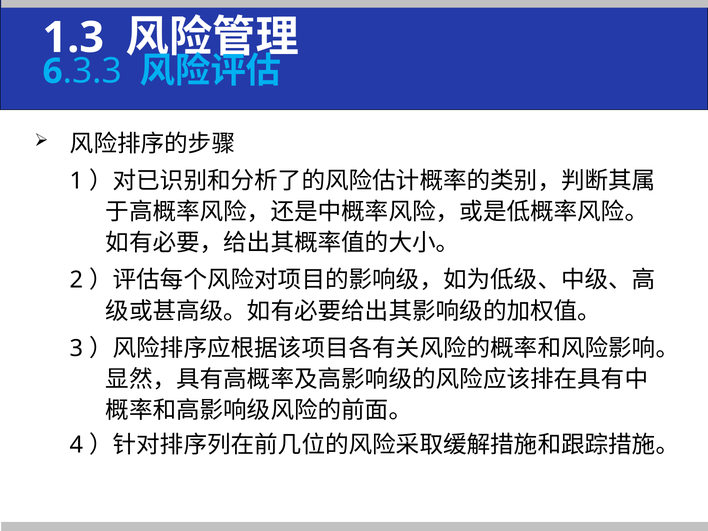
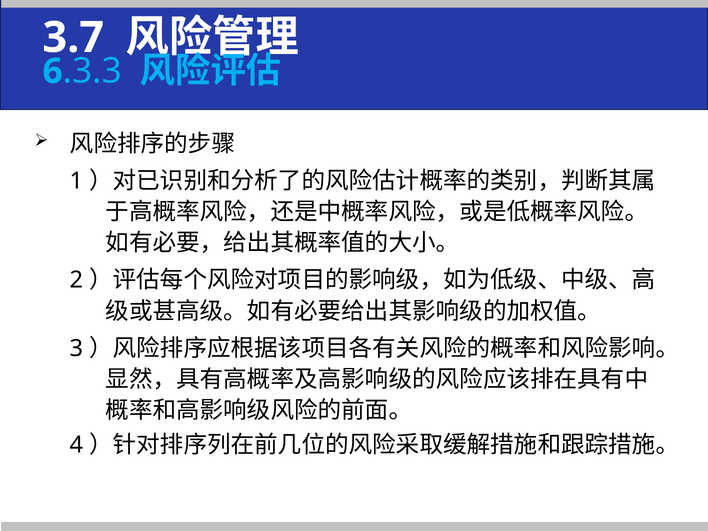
1.3: 1.3 -> 3.7
